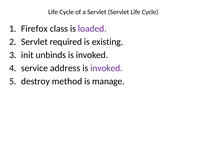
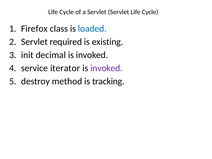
loaded colour: purple -> blue
unbinds: unbinds -> decimal
address: address -> iterator
manage: manage -> tracking
